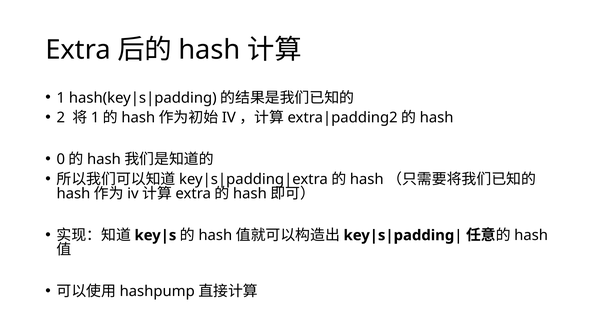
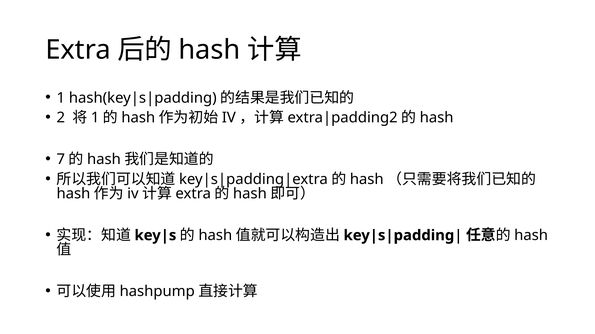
0: 0 -> 7
